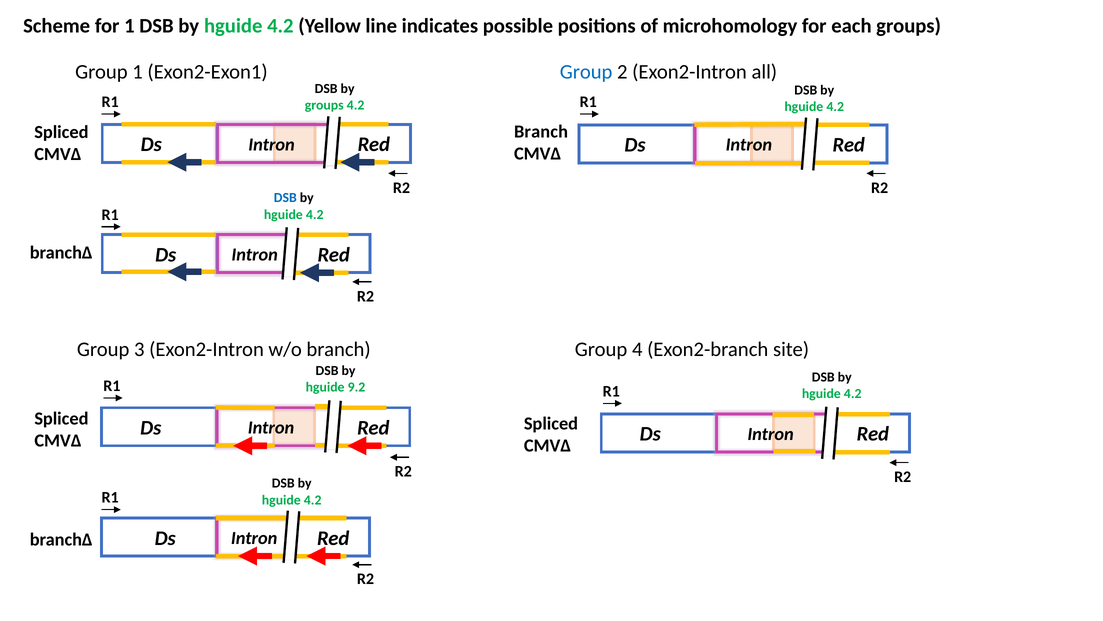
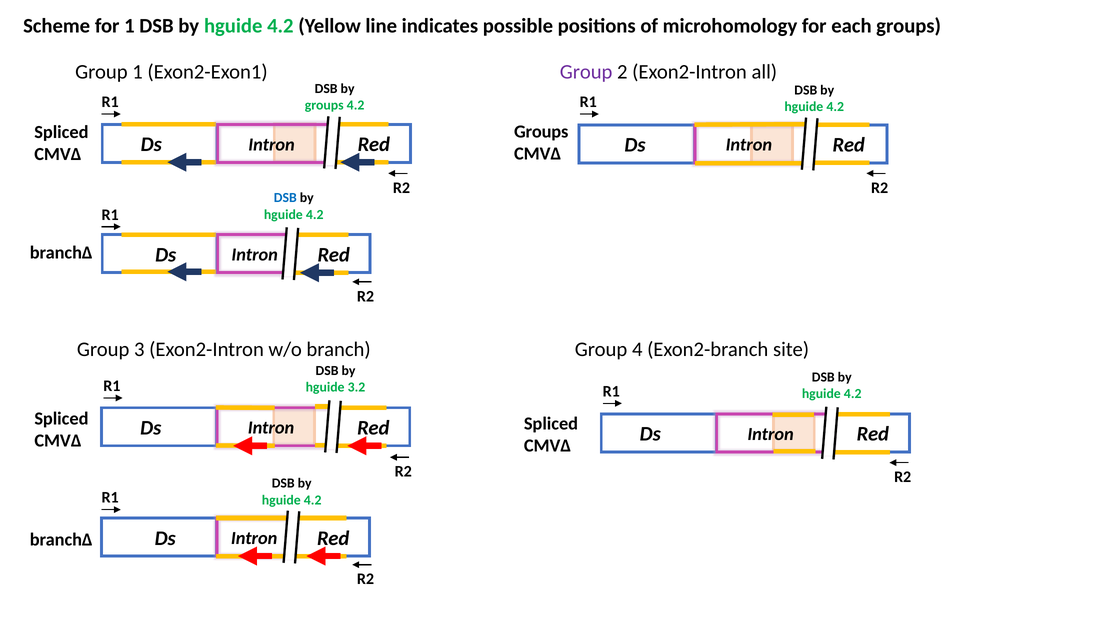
Group at (586, 72) colour: blue -> purple
Branch at (541, 131): Branch -> Groups
9.2: 9.2 -> 3.2
